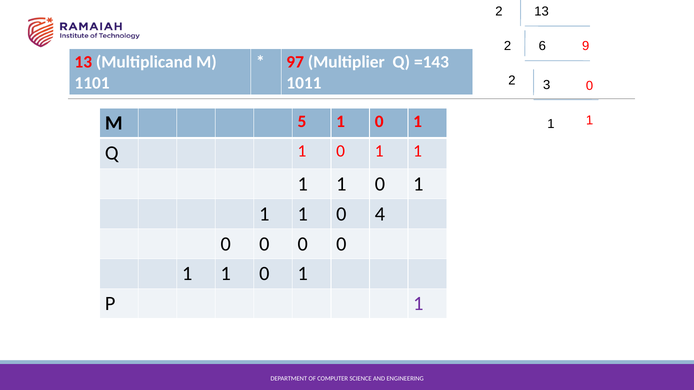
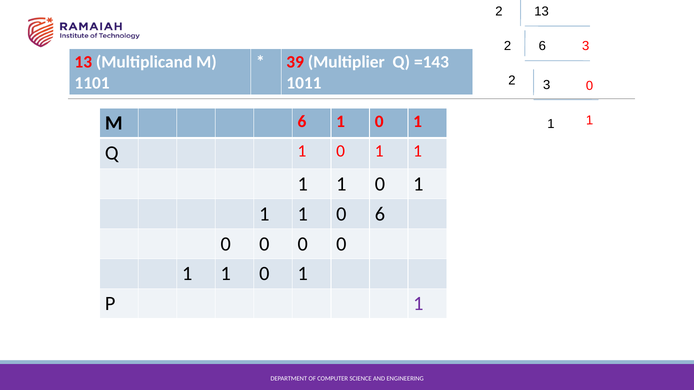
6 9: 9 -> 3
97: 97 -> 39
M 5: 5 -> 6
0 4: 4 -> 6
